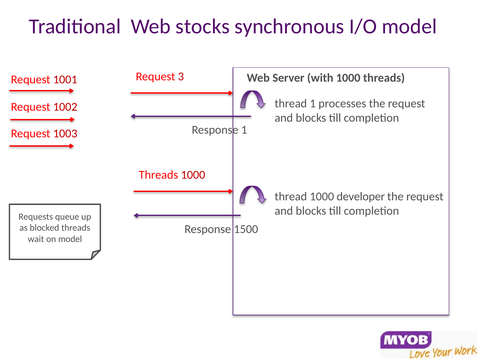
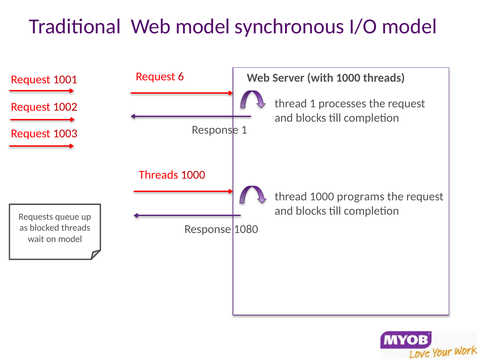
Web stocks: stocks -> model
3: 3 -> 6
developer: developer -> programs
1500: 1500 -> 1080
